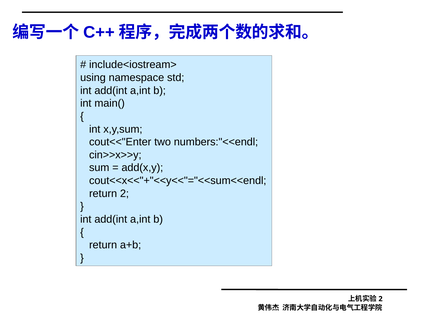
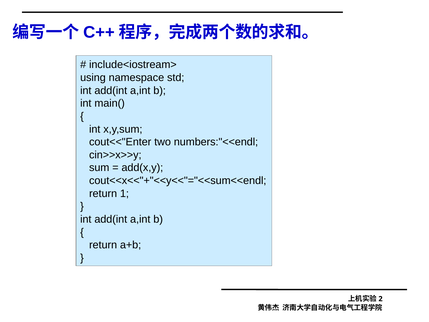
return 2: 2 -> 1
